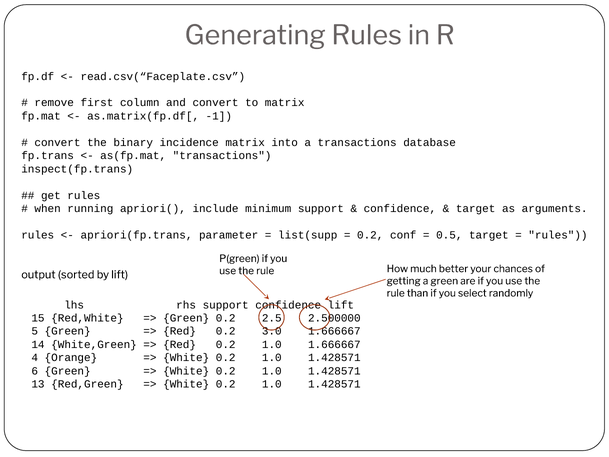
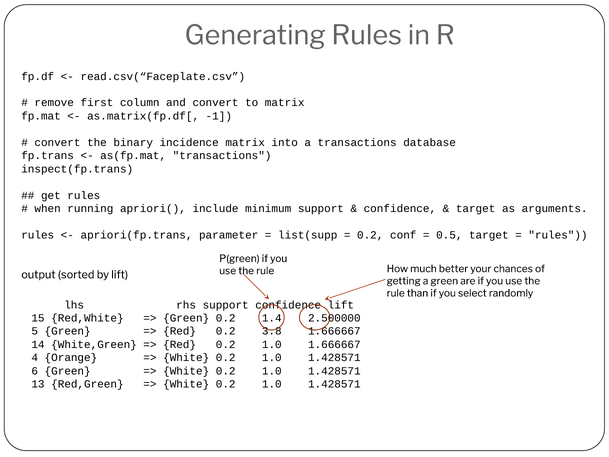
2.5: 2.5 -> 1.4
3.0: 3.0 -> 3.8
